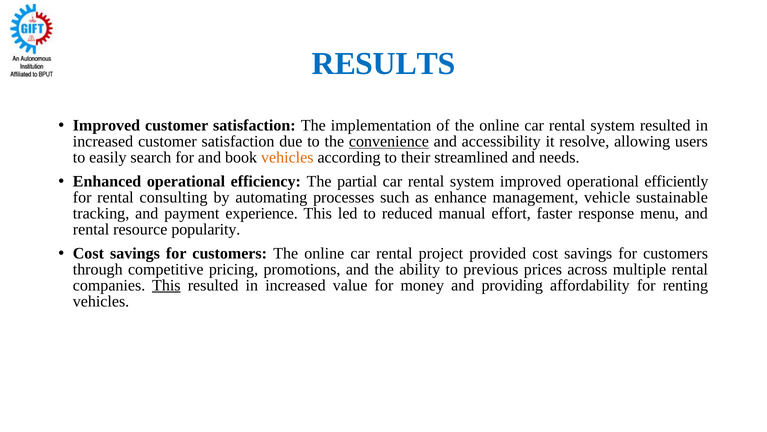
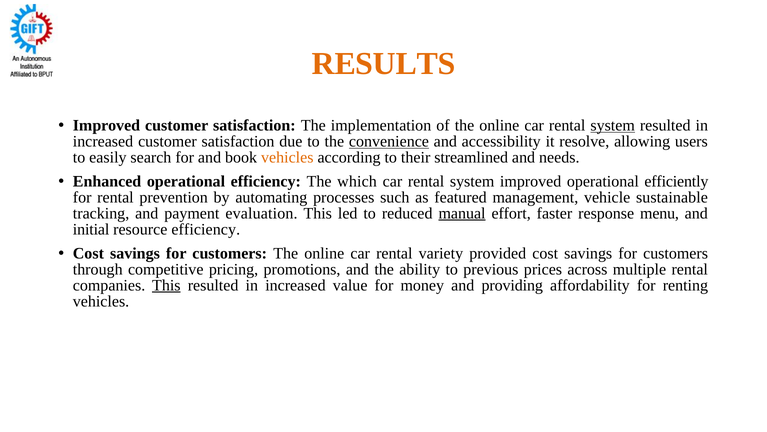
RESULTS colour: blue -> orange
system at (613, 125) underline: none -> present
partial: partial -> which
consulting: consulting -> prevention
enhance: enhance -> featured
experience: experience -> evaluation
manual underline: none -> present
rental at (91, 229): rental -> initial
resource popularity: popularity -> efficiency
project: project -> variety
